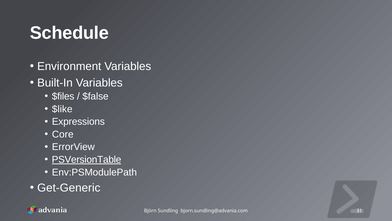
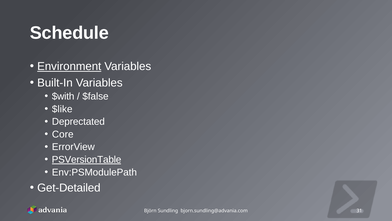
Environment underline: none -> present
$files: $files -> $with
Expressions: Expressions -> Deprectated
Get-Generic: Get-Generic -> Get-Detailed
